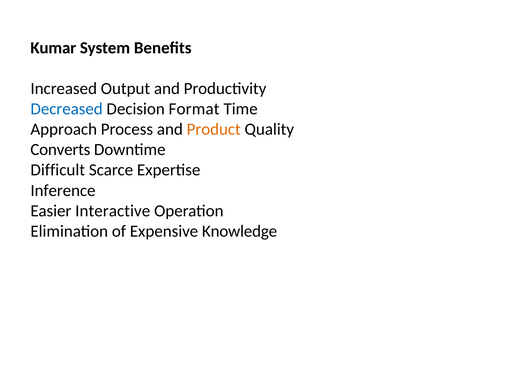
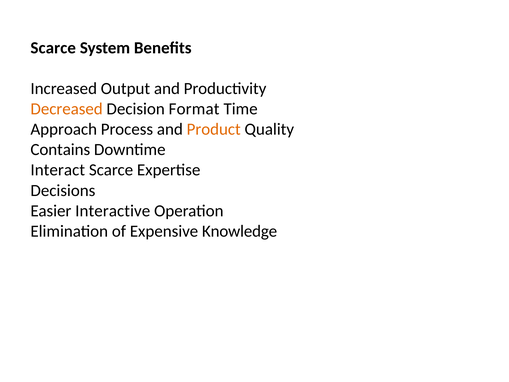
Kumar at (53, 48): Kumar -> Scarce
Decreased colour: blue -> orange
Converts: Converts -> Contains
Difficult: Difficult -> Interact
Inference: Inference -> Decisions
